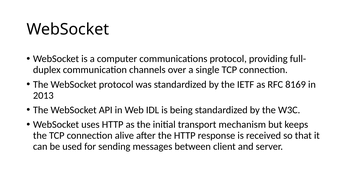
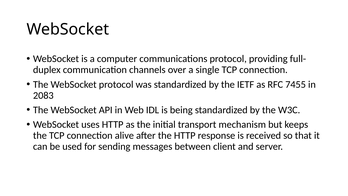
8169: 8169 -> 7455
2013: 2013 -> 2083
